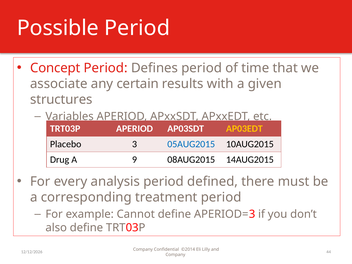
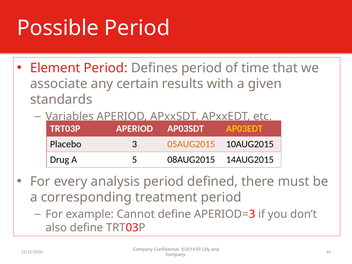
Concept: Concept -> Element
structures: structures -> standards
05AUG2015 colour: blue -> orange
9: 9 -> 5
